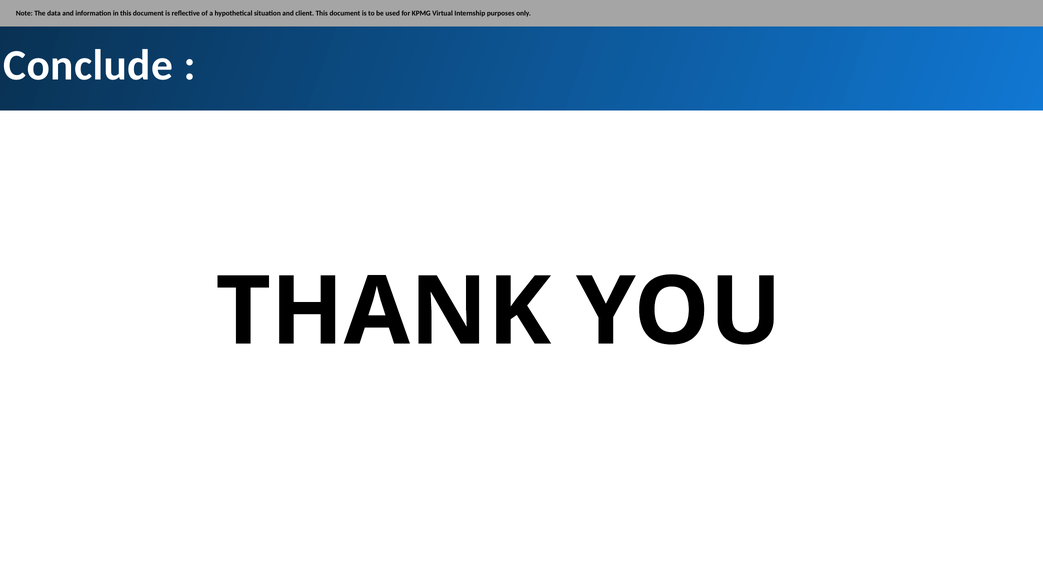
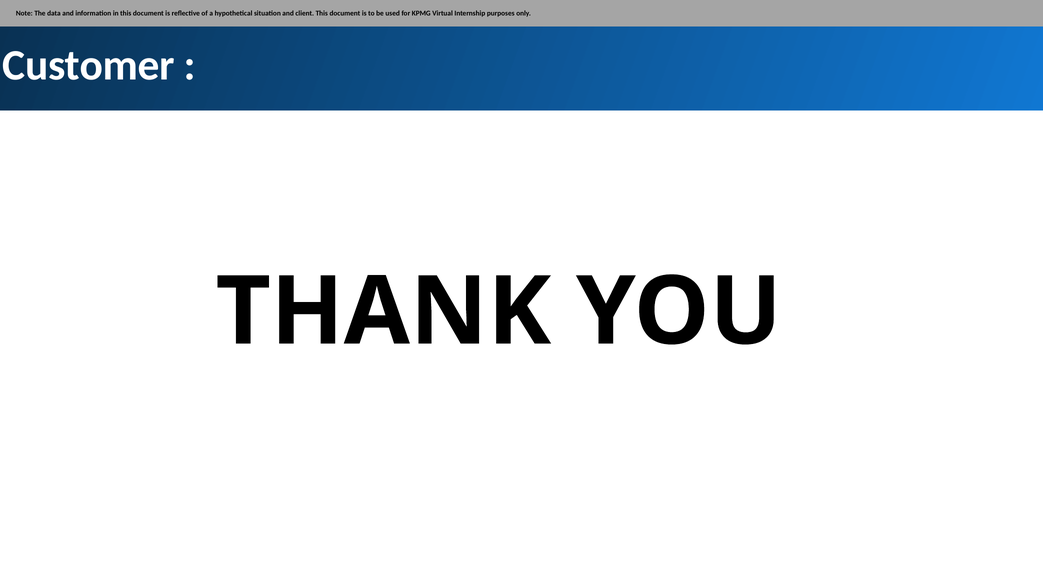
Conclude: Conclude -> Customer
